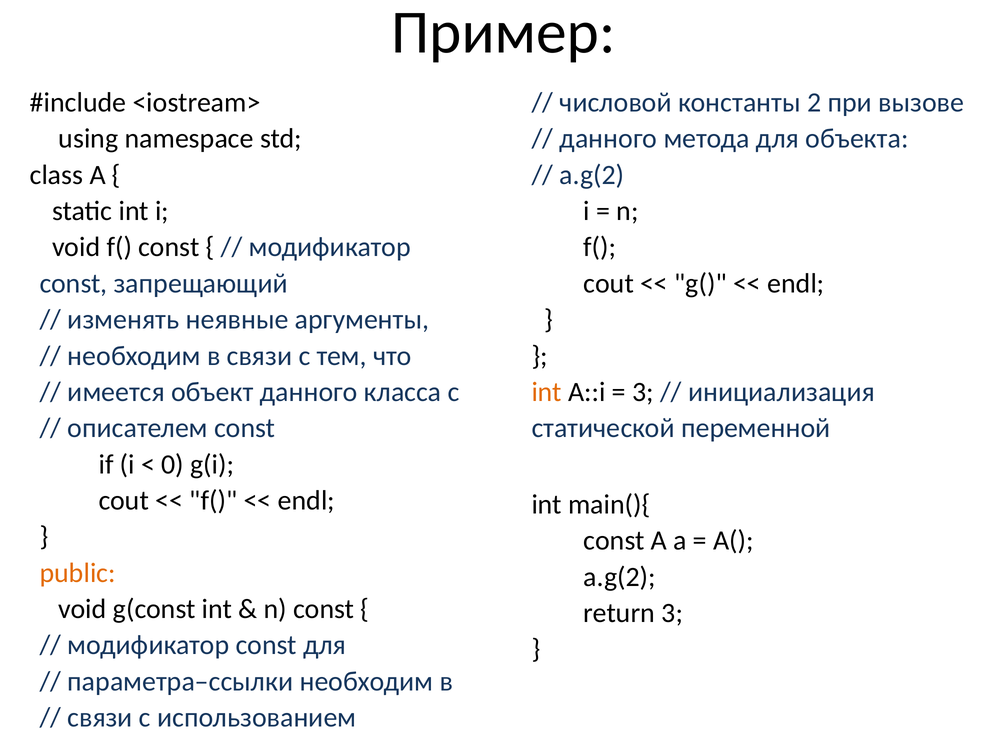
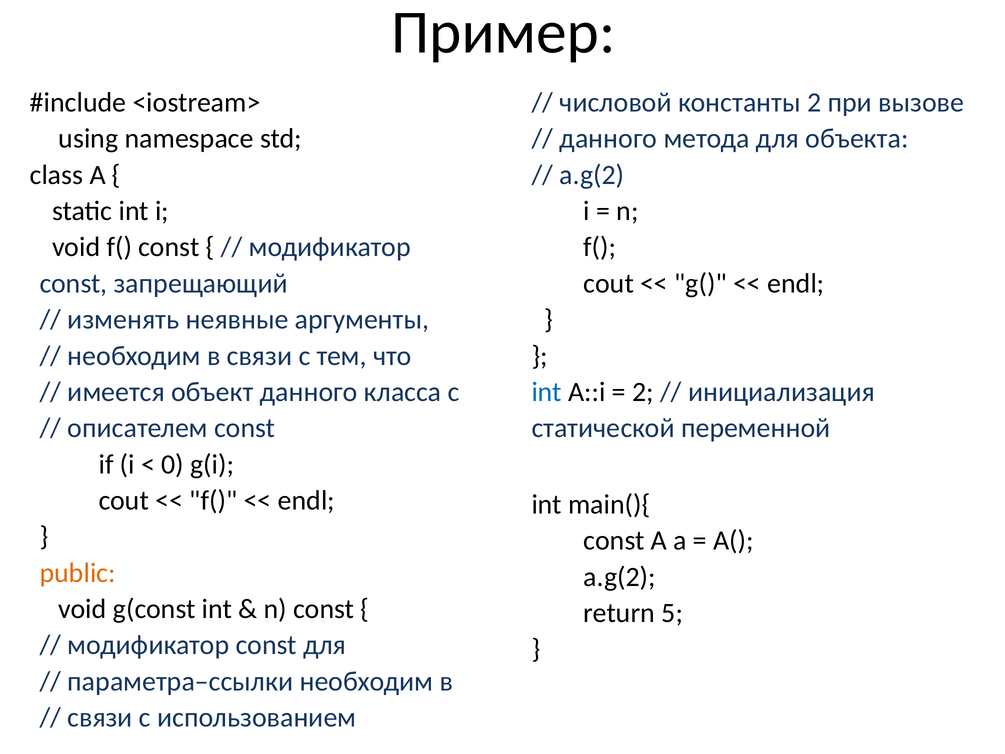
int at (547, 392) colour: orange -> blue
3 at (643, 392): 3 -> 2
return 3: 3 -> 5
